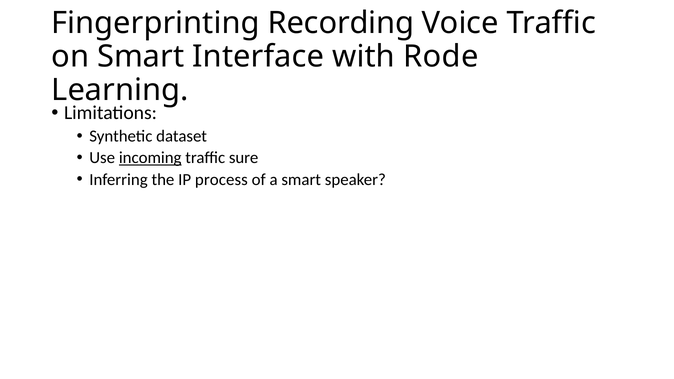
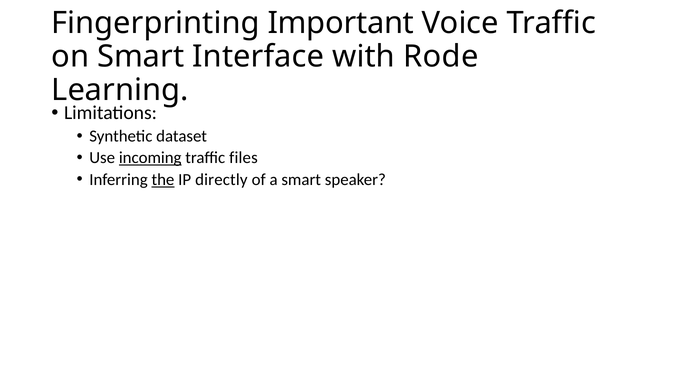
Recording: Recording -> Important
sure: sure -> files
the underline: none -> present
process: process -> directly
